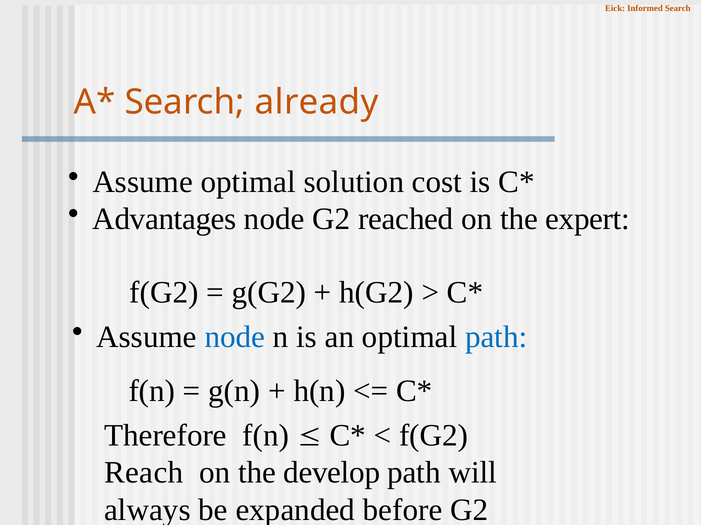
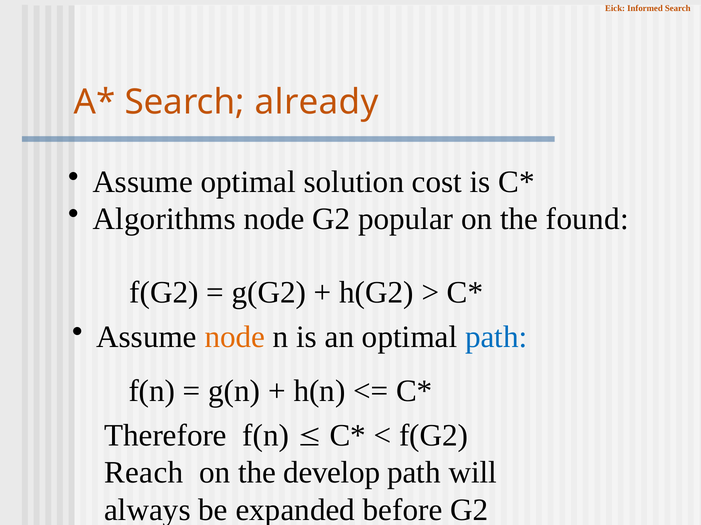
Advantages: Advantages -> Algorithms
reached: reached -> popular
expert: expert -> found
node at (235, 337) colour: blue -> orange
